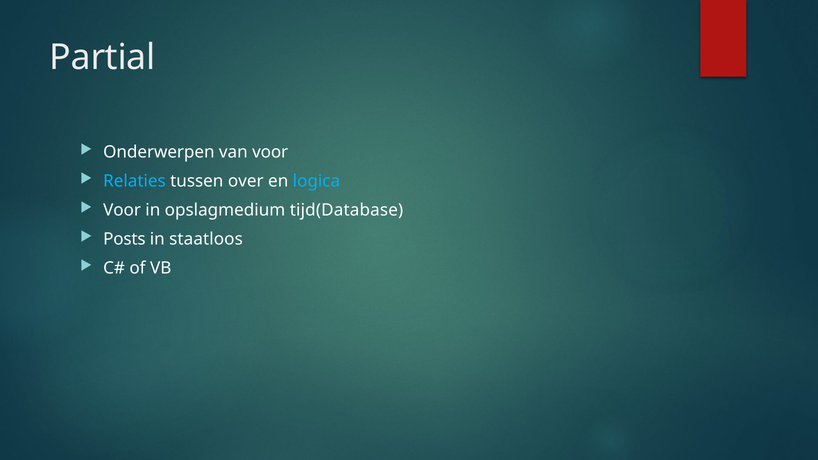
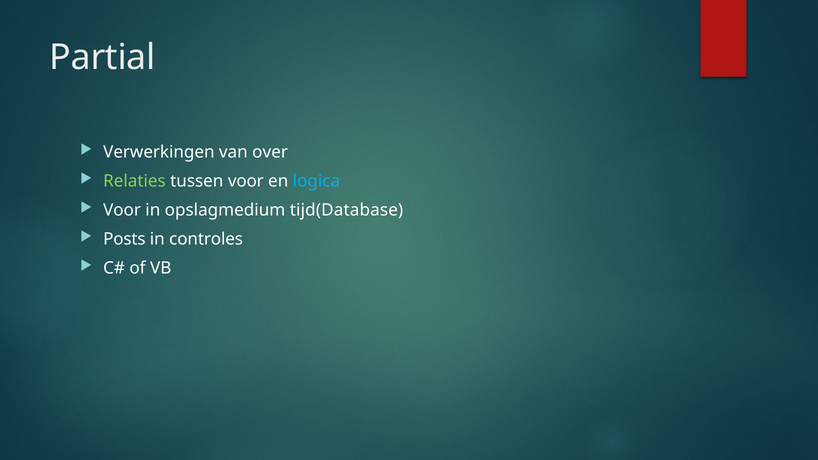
Onderwerpen: Onderwerpen -> Verwerkingen
van voor: voor -> over
Relaties colour: light blue -> light green
tussen over: over -> voor
staatloos: staatloos -> controles
